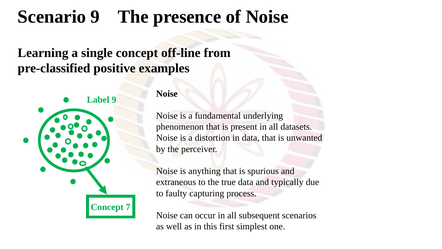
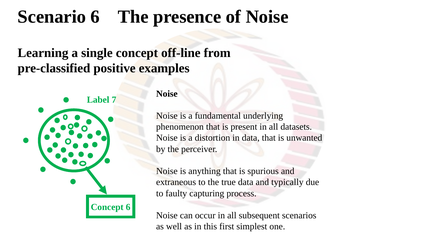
Scenario 9: 9 -> 6
Label 9: 9 -> 7
7 at (128, 207): 7 -> 6
